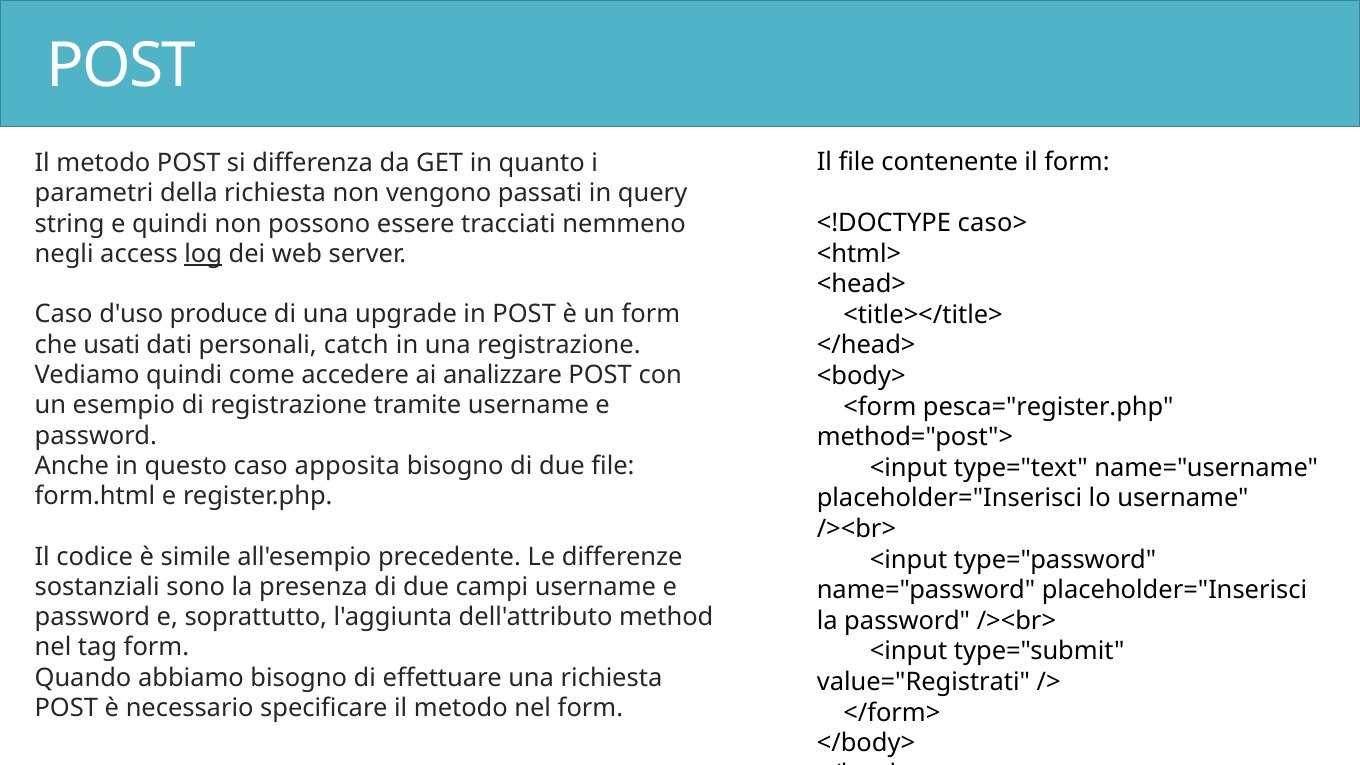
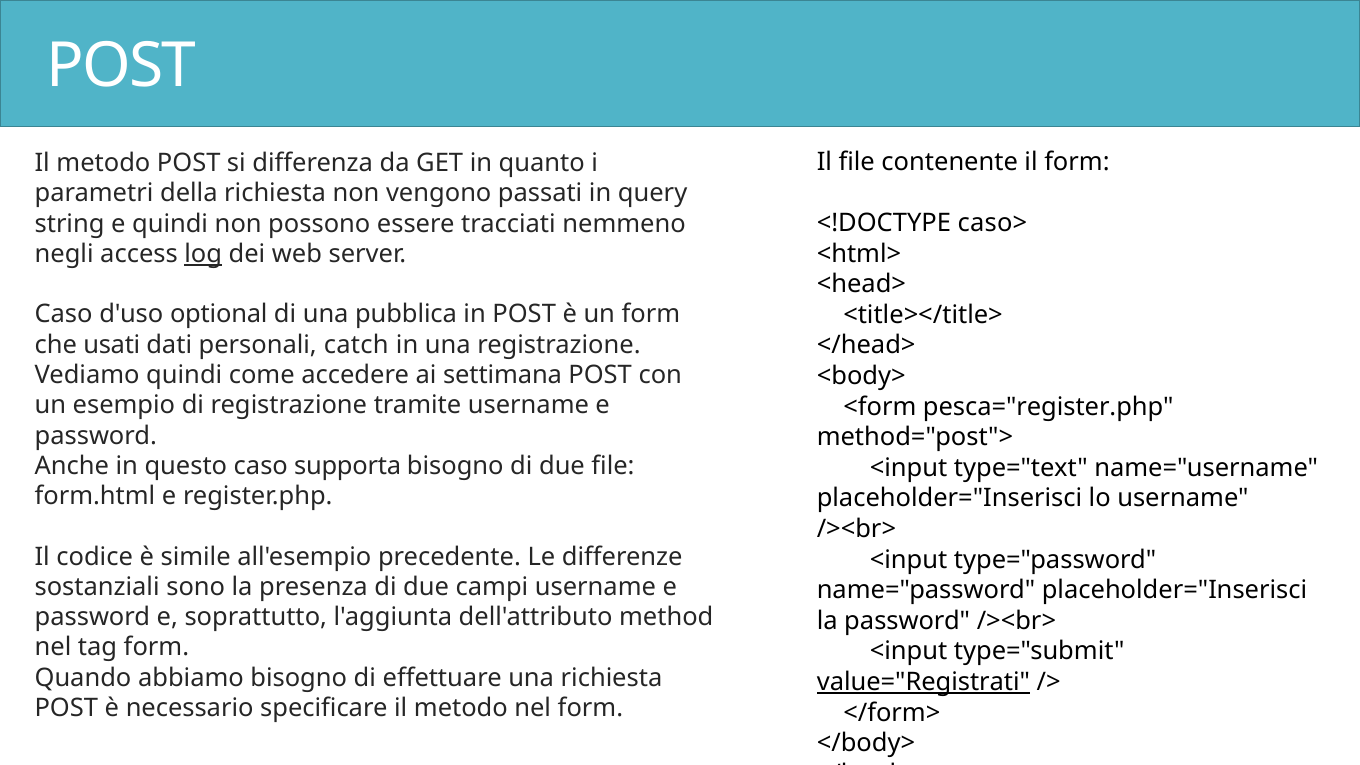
produce: produce -> optional
upgrade: upgrade -> pubblica
analizzare: analizzare -> settimana
apposita: apposita -> supporta
value="Registrati underline: none -> present
